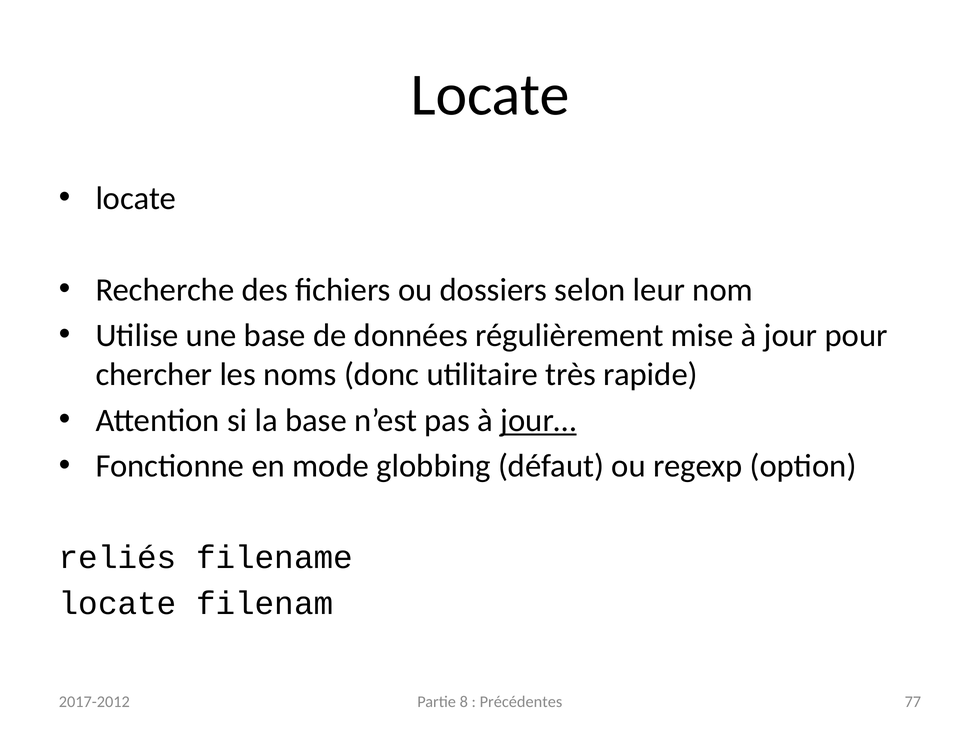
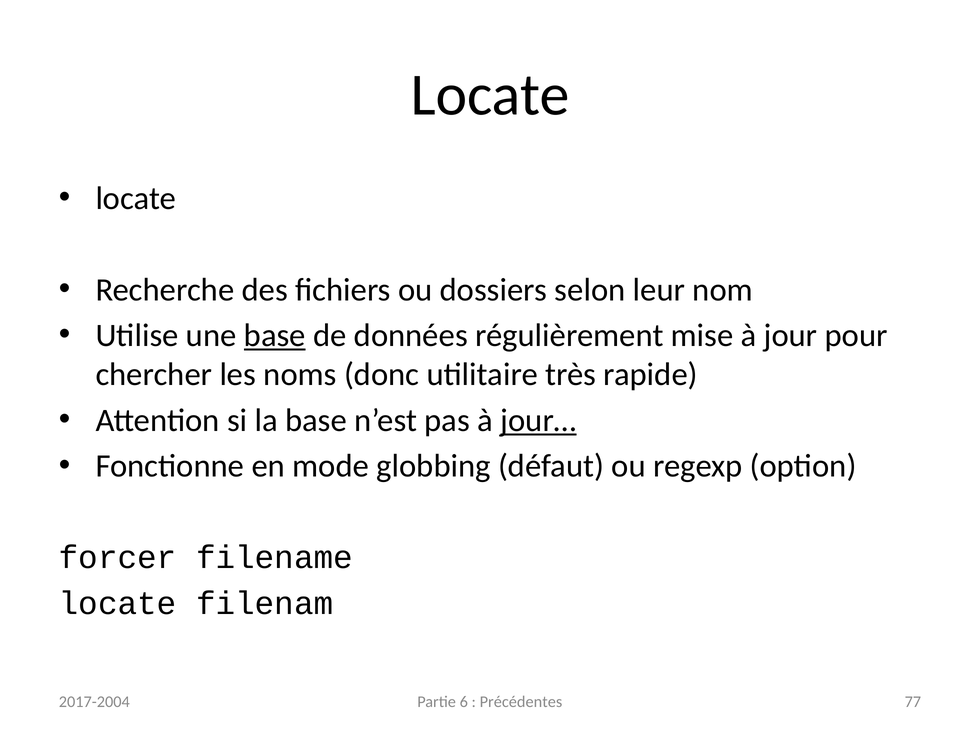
base at (275, 335) underline: none -> present
reliés: reliés -> forcer
8: 8 -> 6
2017-2012: 2017-2012 -> 2017-2004
